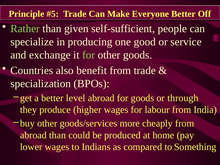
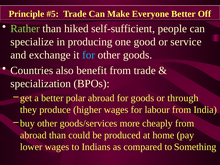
given: given -> hiked
for at (89, 55) colour: light green -> light blue
level: level -> polar
